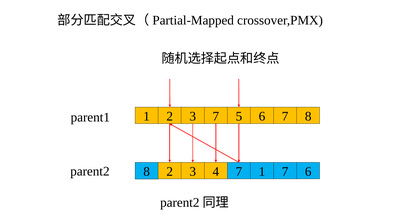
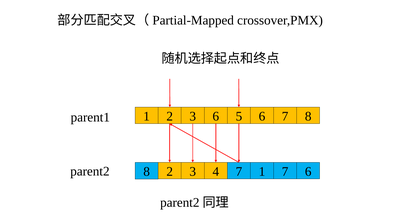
3 7: 7 -> 6
